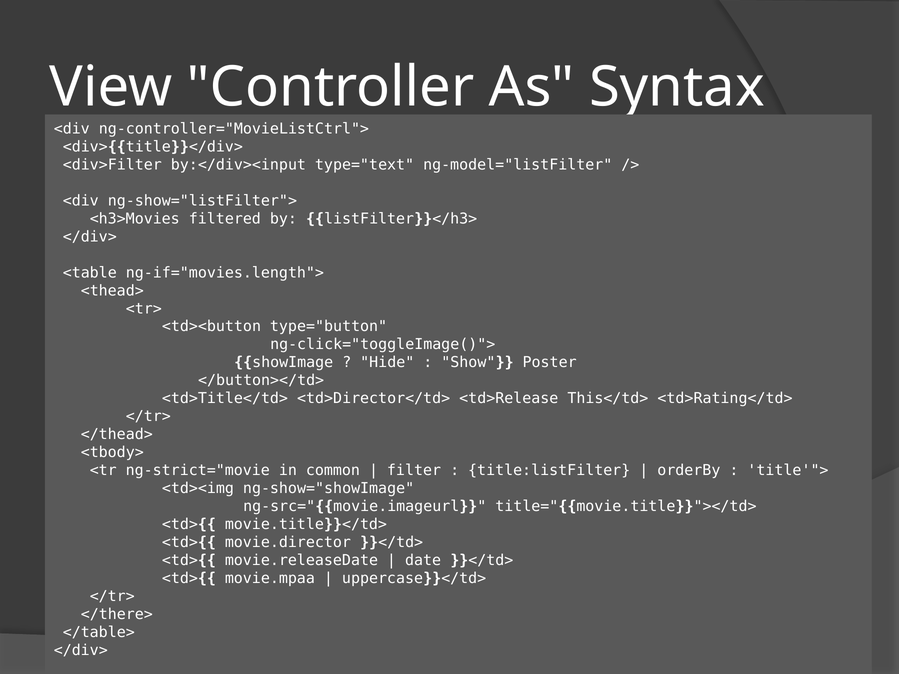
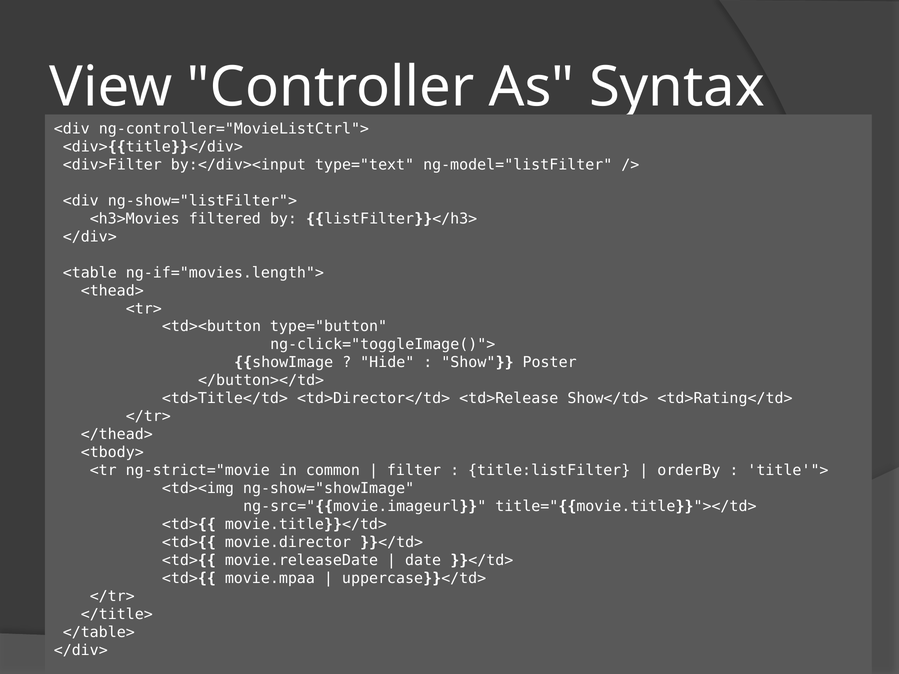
This</td>: This</td> -> Show</td>
</there>: </there> -> </title>
